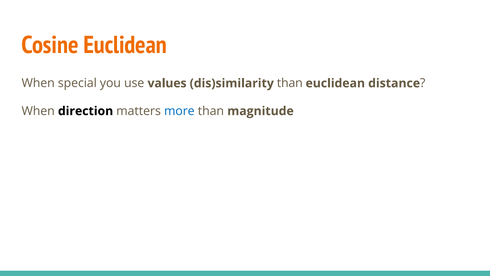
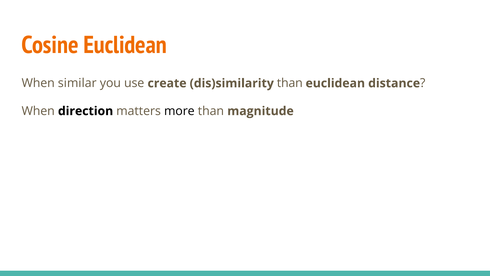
special: special -> similar
values: values -> create
more colour: blue -> black
